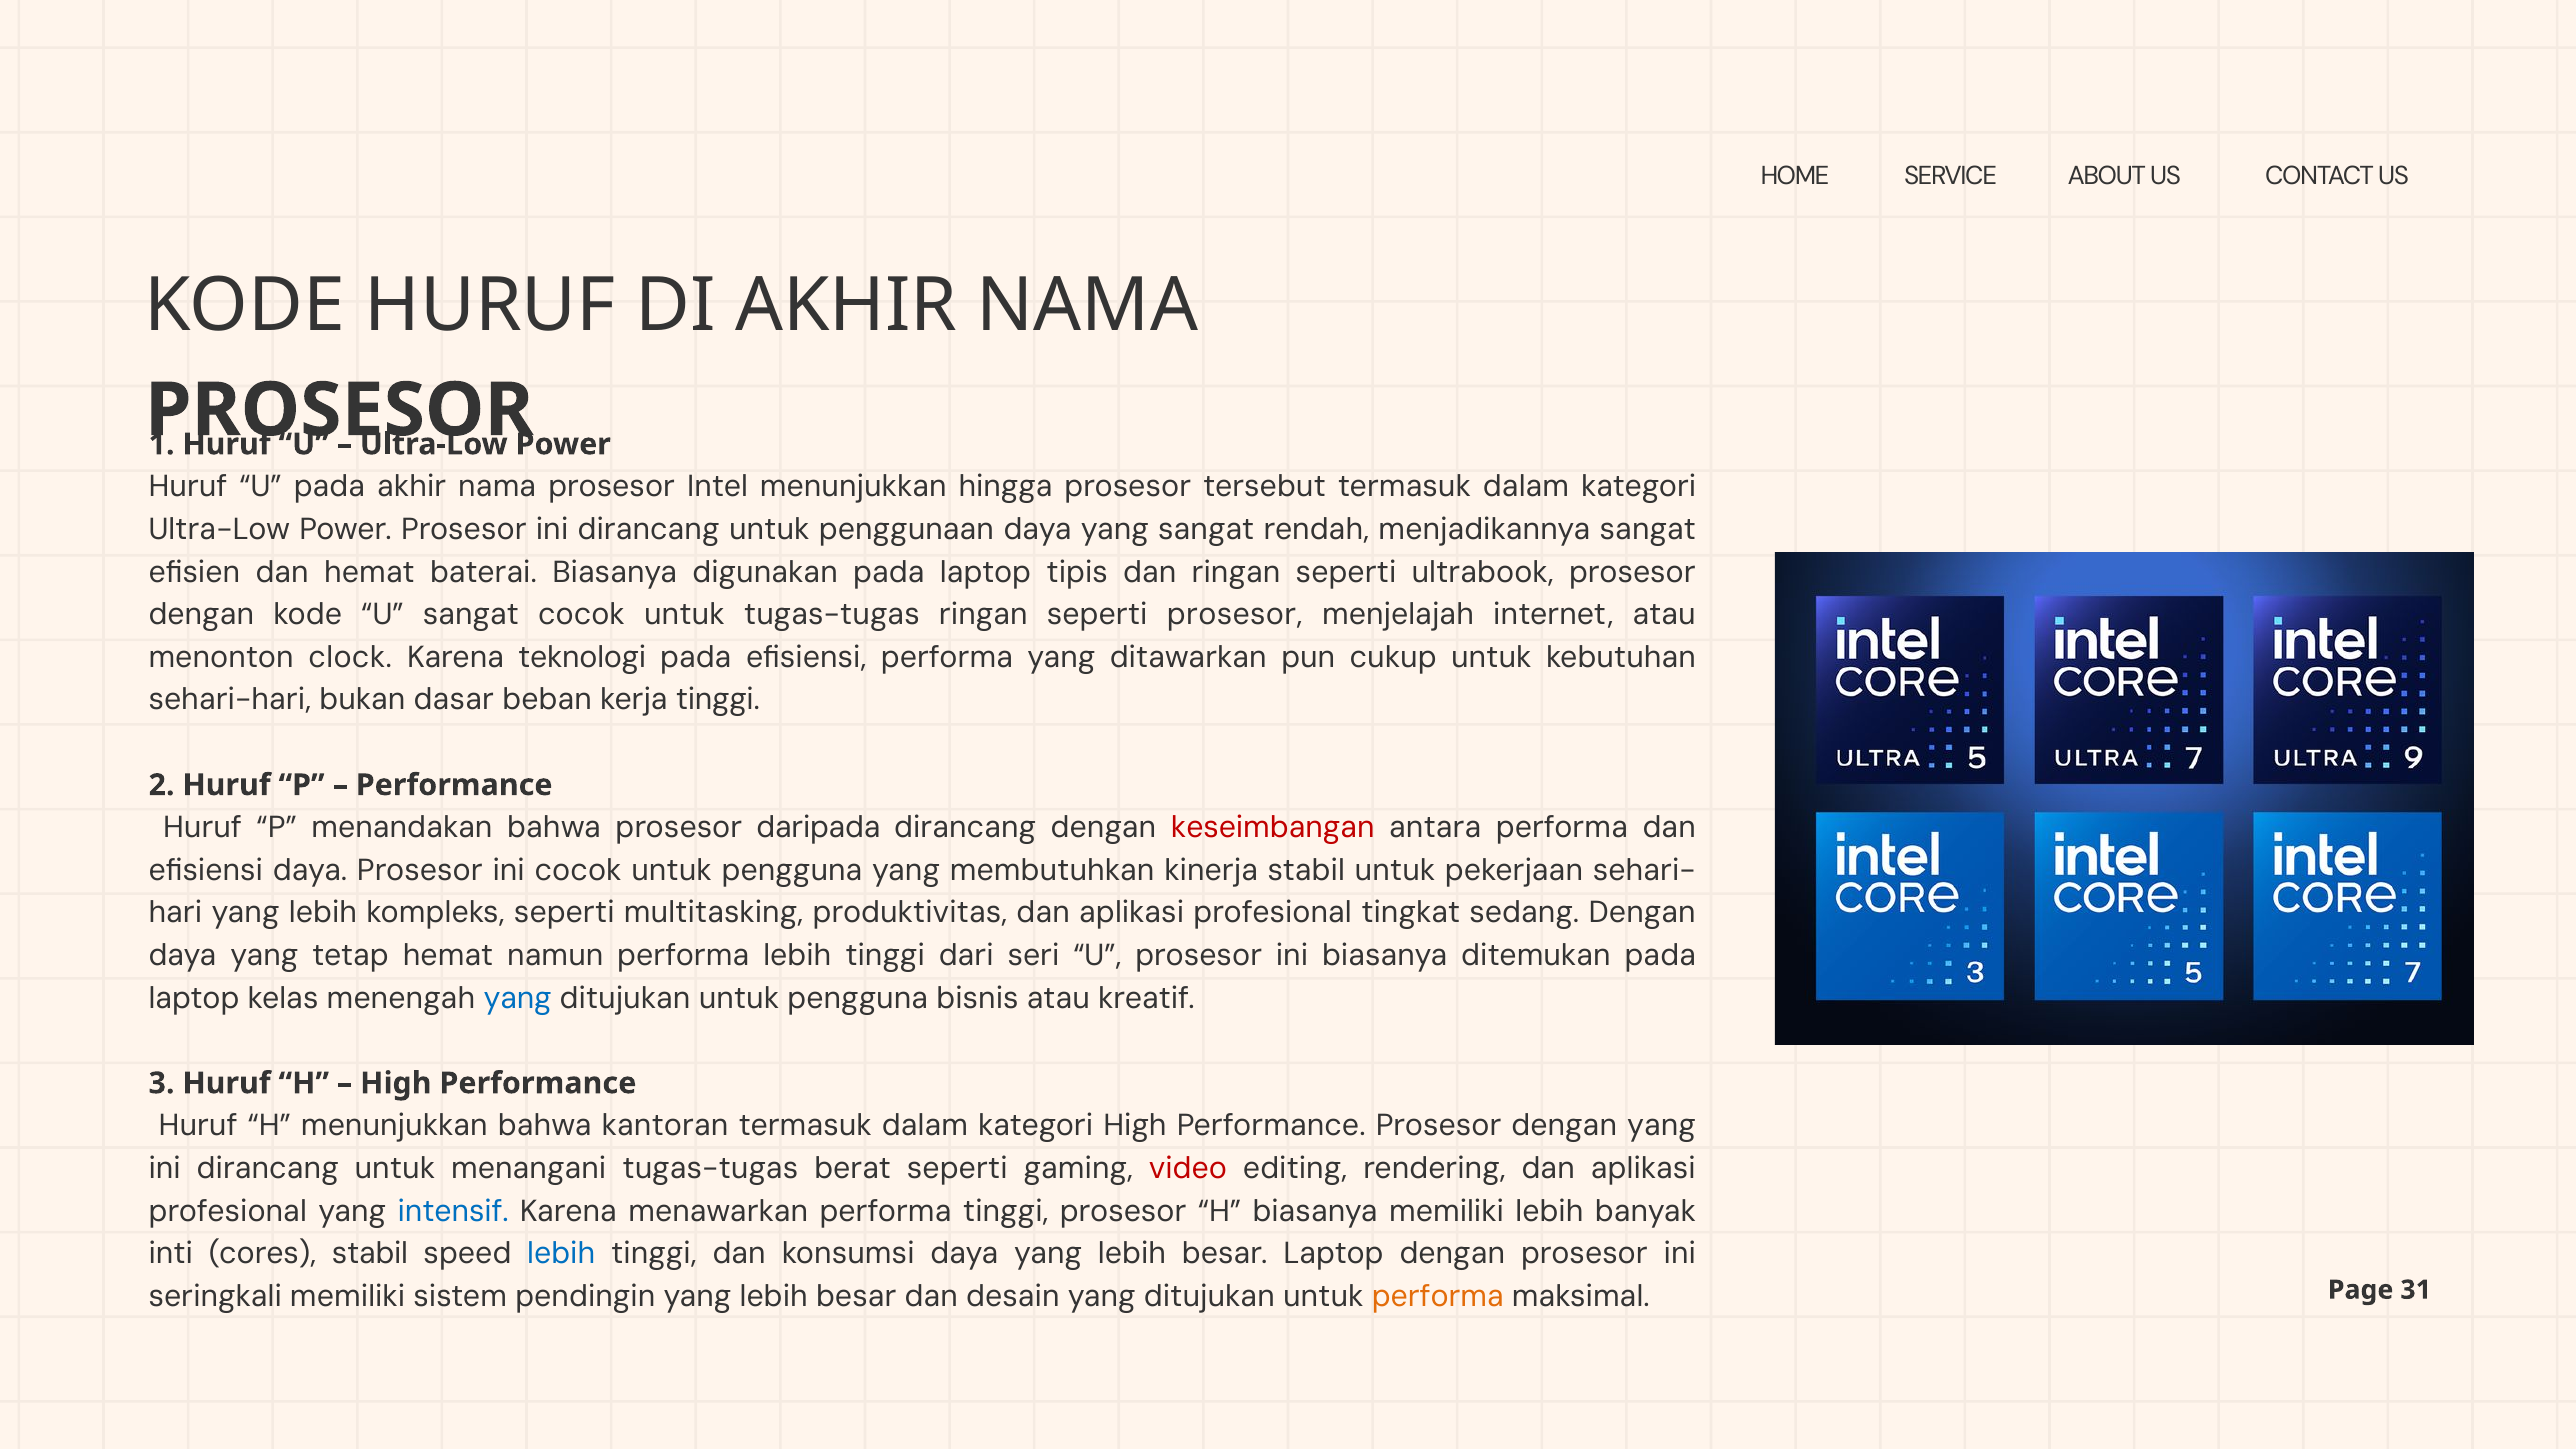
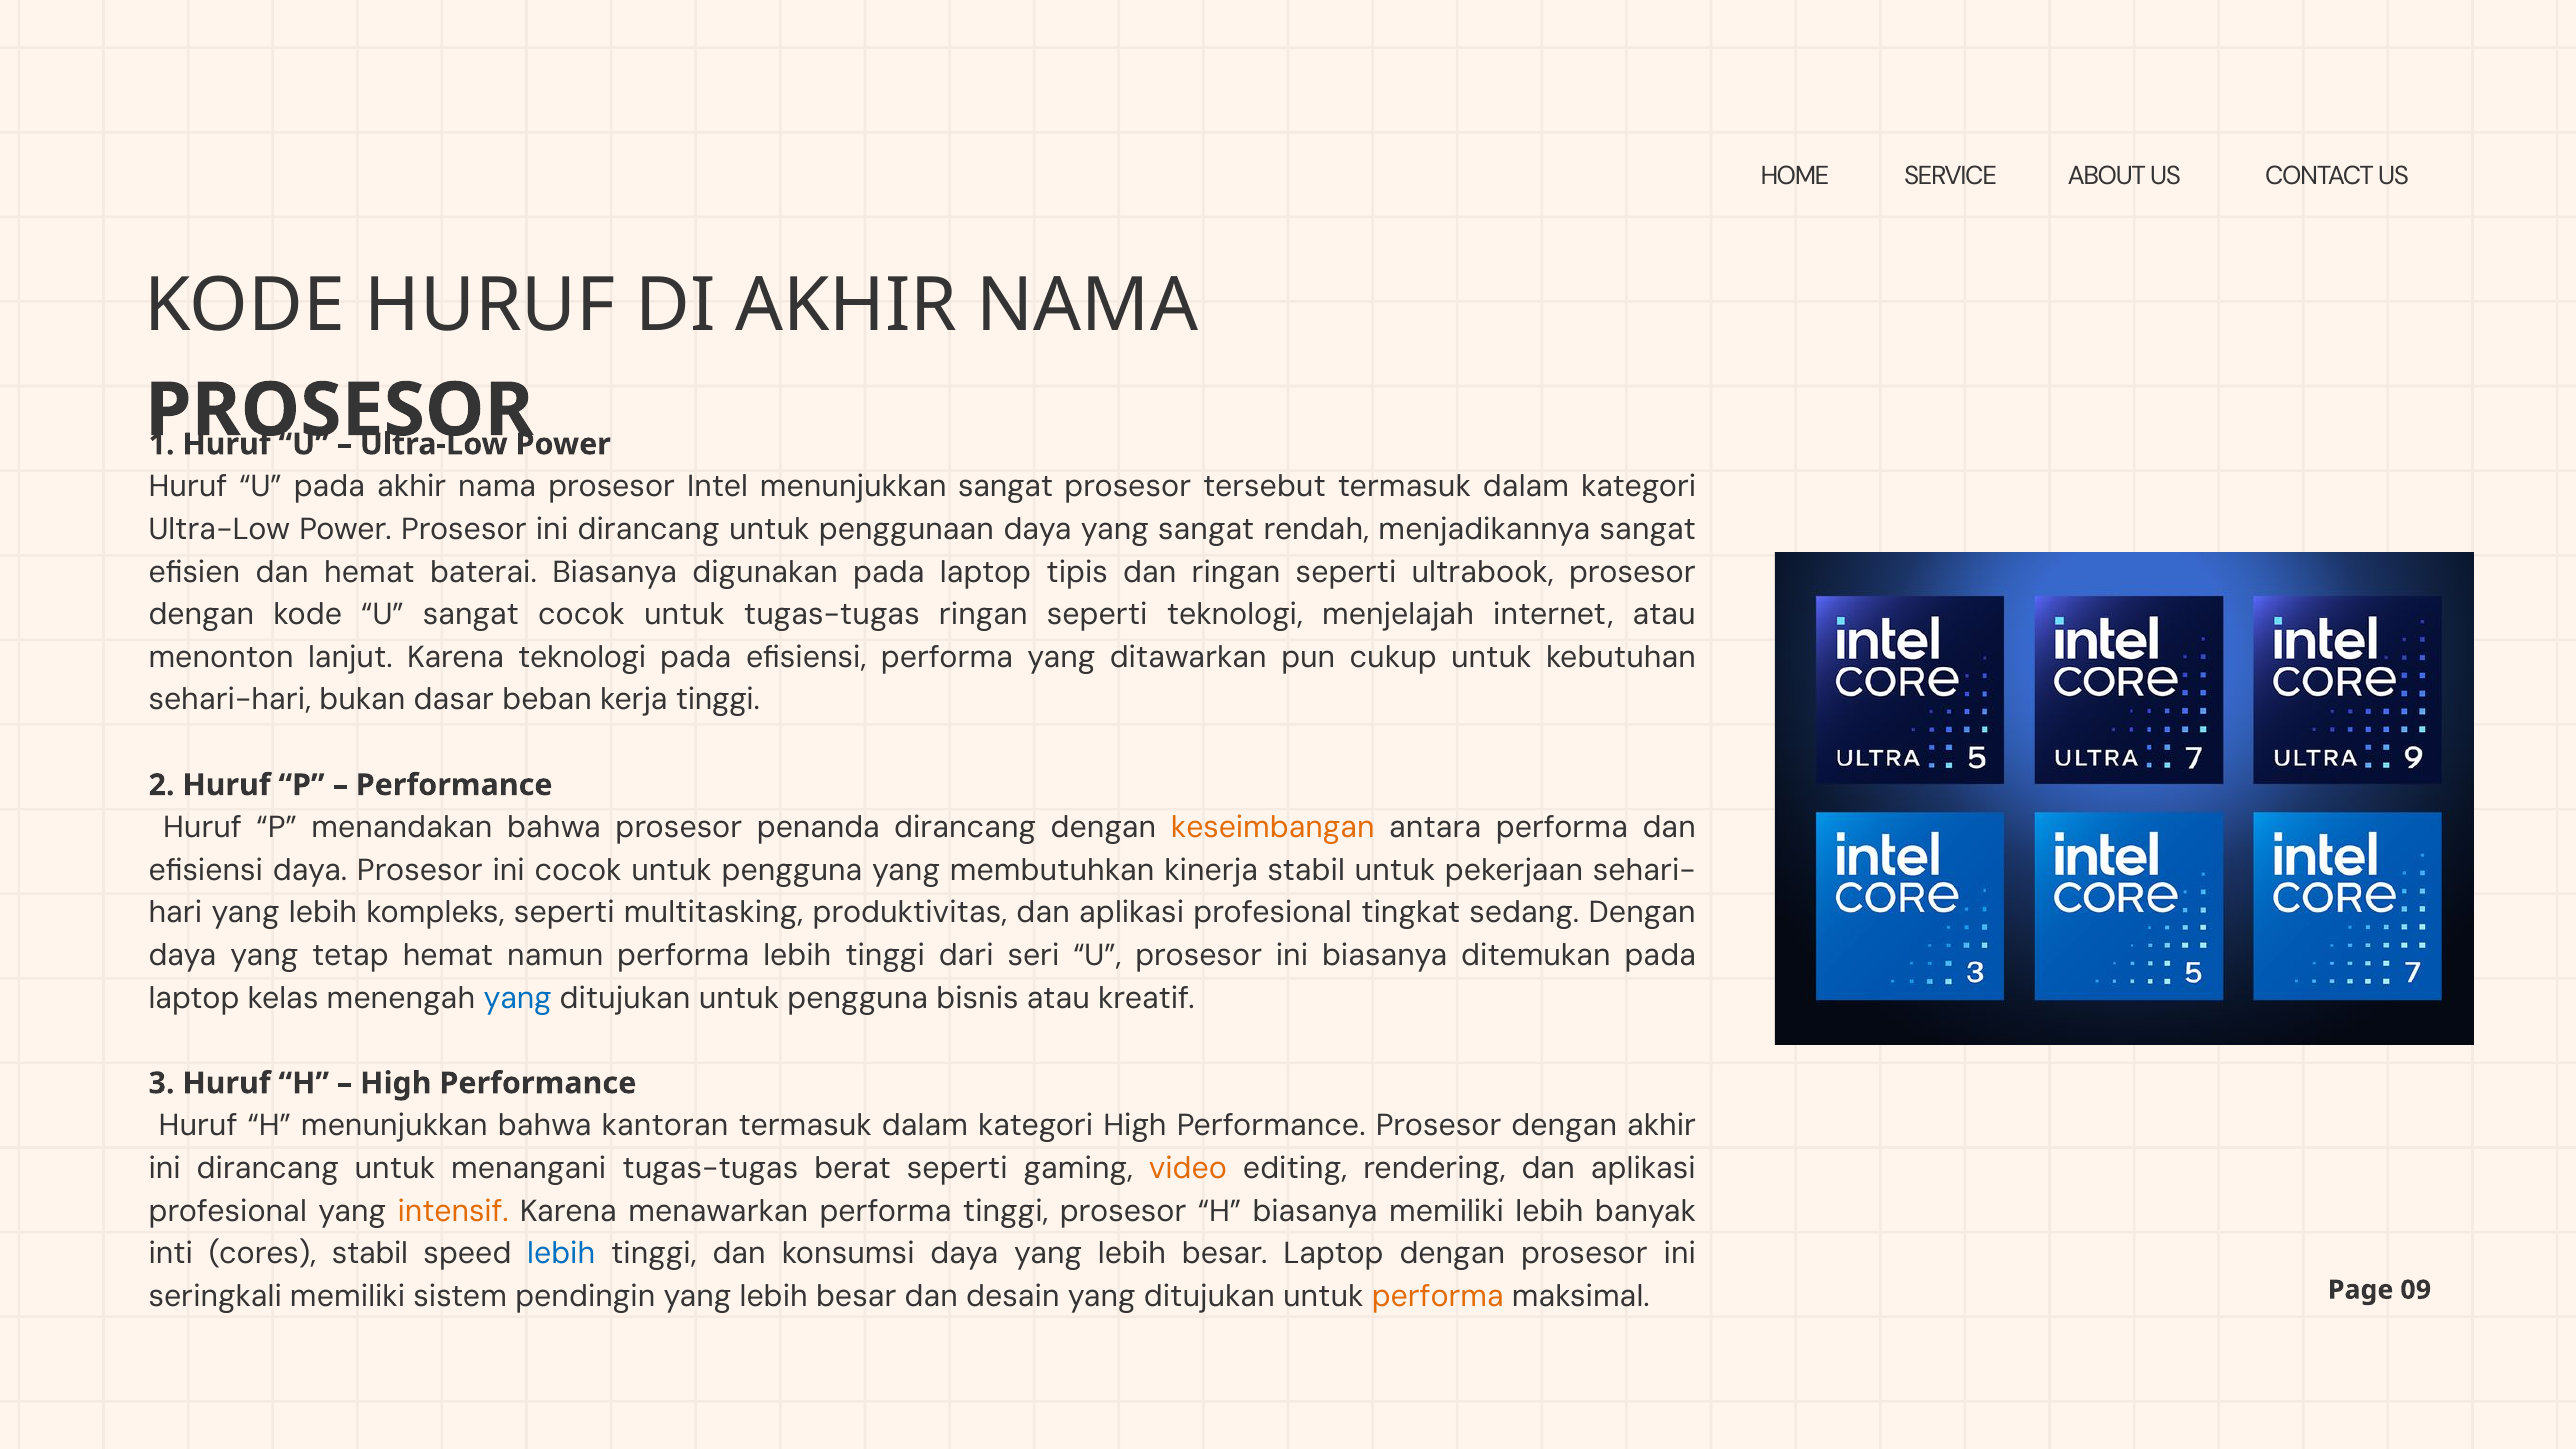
menunjukkan hingga: hingga -> sangat
seperti prosesor: prosesor -> teknologi
clock: clock -> lanjut
daripada: daripada -> penanda
keseimbangan colour: red -> orange
dengan yang: yang -> akhir
video colour: red -> orange
intensif colour: blue -> orange
31: 31 -> 09
